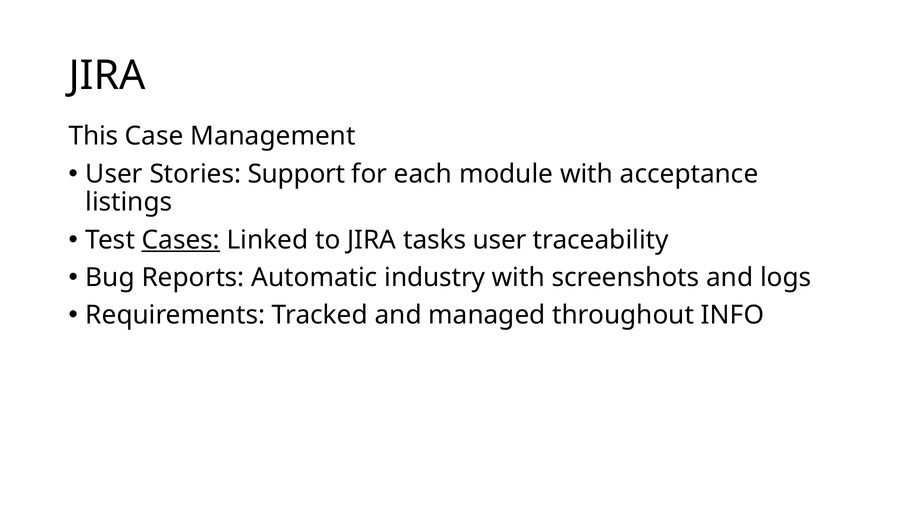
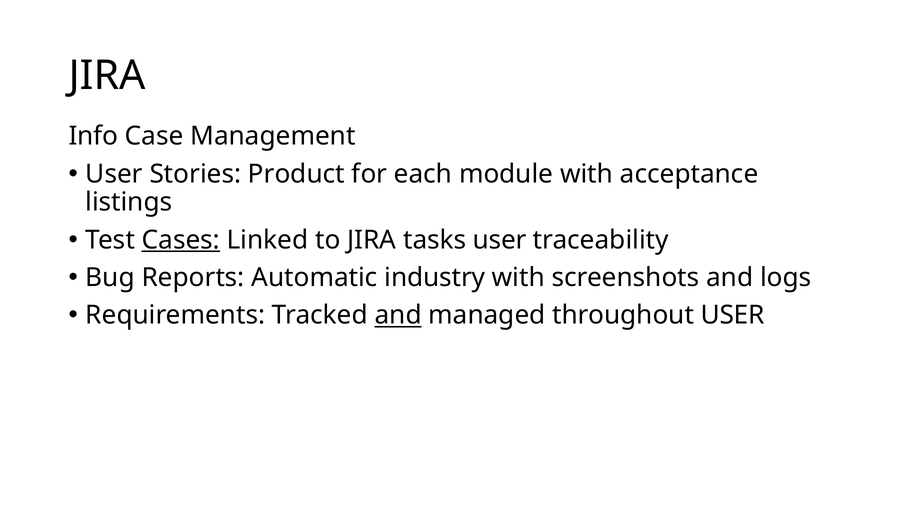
This: This -> Info
Support: Support -> Product
and at (398, 315) underline: none -> present
throughout INFO: INFO -> USER
